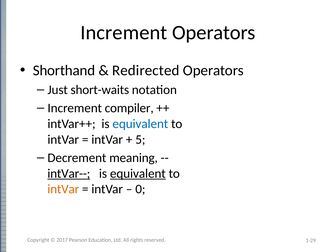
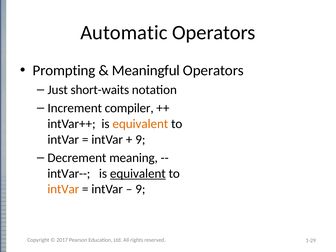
Increment at (124, 33): Increment -> Automatic
Shorthand: Shorthand -> Prompting
Redirected: Redirected -> Meaningful
equivalent at (140, 124) colour: blue -> orange
5 at (140, 139): 5 -> 9
intVar-- underline: present -> none
0 at (140, 189): 0 -> 9
